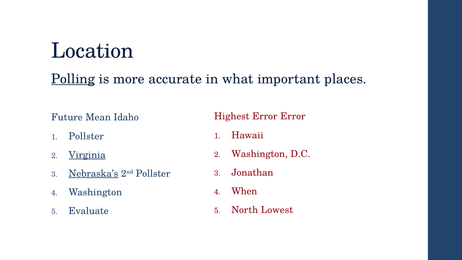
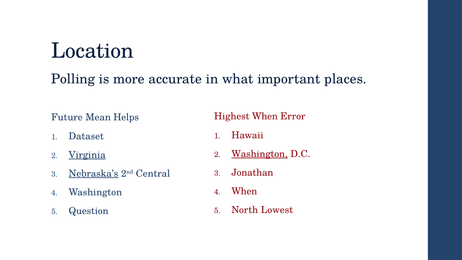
Polling underline: present -> none
Highest Error: Error -> When
Idaho: Idaho -> Helps
Pollster at (86, 136): Pollster -> Dataset
Washington at (260, 154) underline: none -> present
2nd Pollster: Pollster -> Central
Evaluate: Evaluate -> Question
